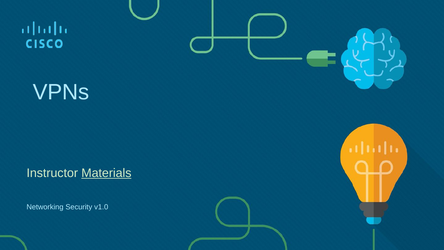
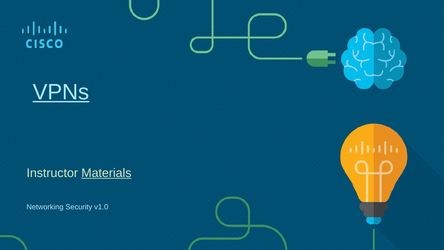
VPNs underline: none -> present
